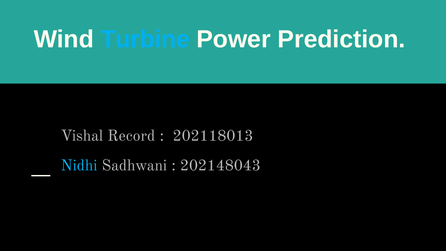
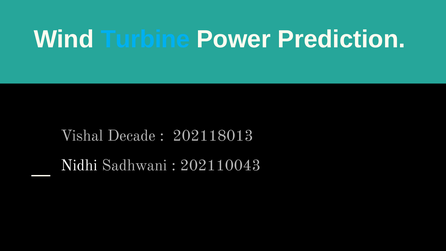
Record: Record -> Decade
Nidhi colour: light blue -> white
202148043: 202148043 -> 202110043
